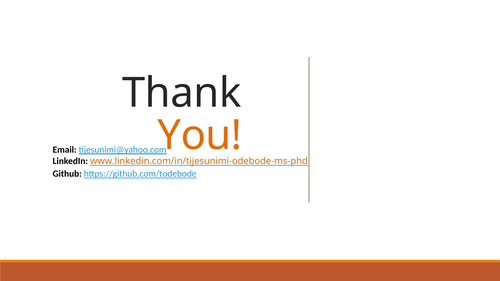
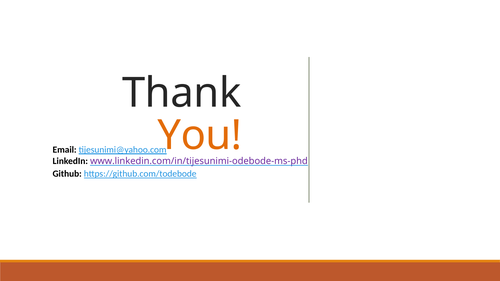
www.linkedin.com/in/tijesunimi-odebode-ms-phd colour: orange -> purple
